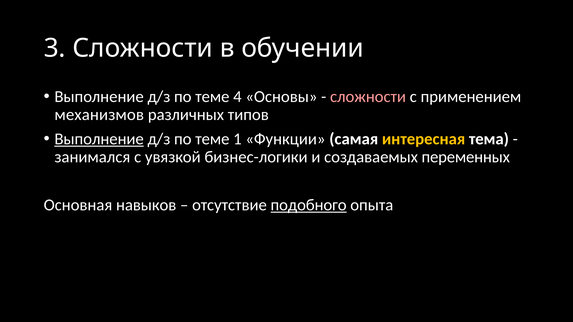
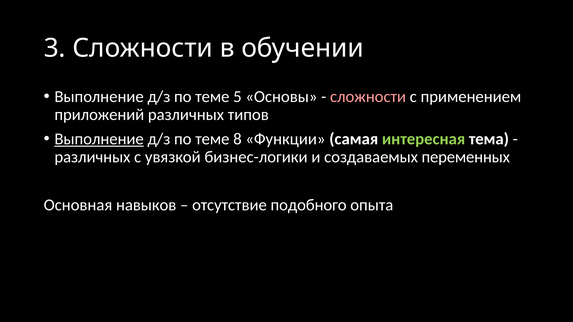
4: 4 -> 5
механизмов: механизмов -> приложений
1: 1 -> 8
интересная colour: yellow -> light green
занимался at (92, 157): занимался -> различных
подобного underline: present -> none
